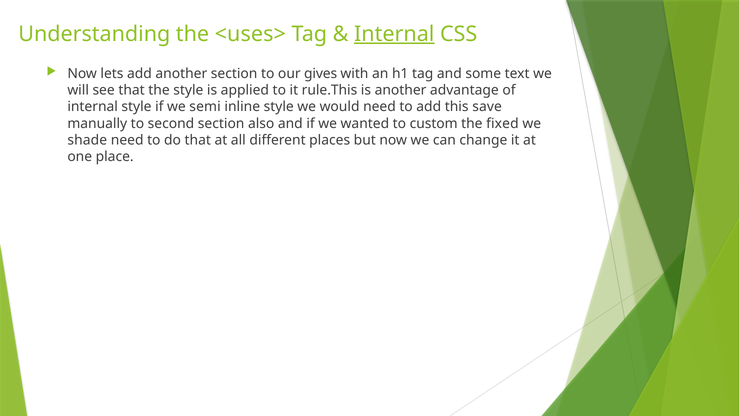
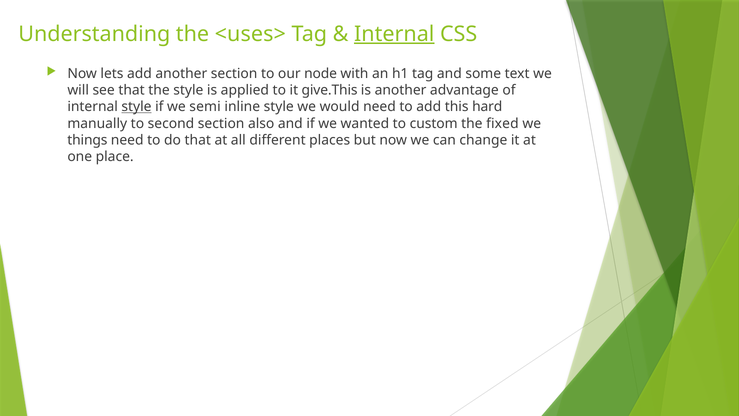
gives: gives -> node
rule.This: rule.This -> give.This
style at (137, 107) underline: none -> present
save: save -> hard
shade: shade -> things
